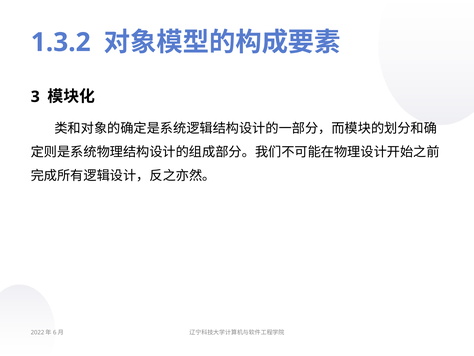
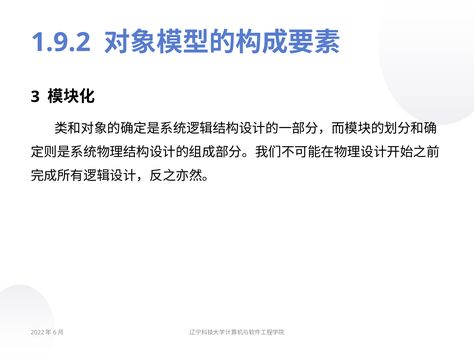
1.3.2: 1.3.2 -> 1.9.2
